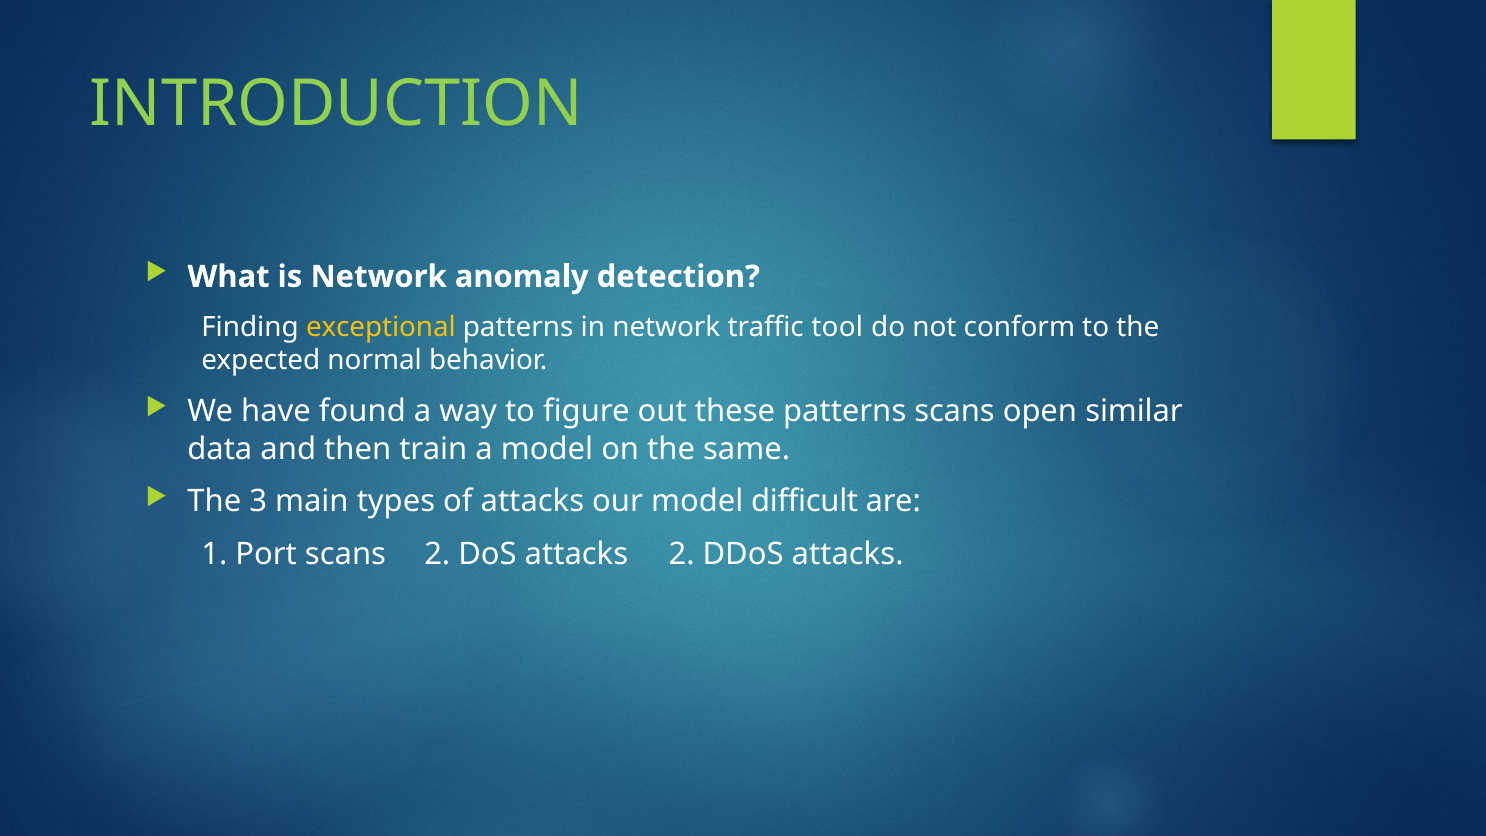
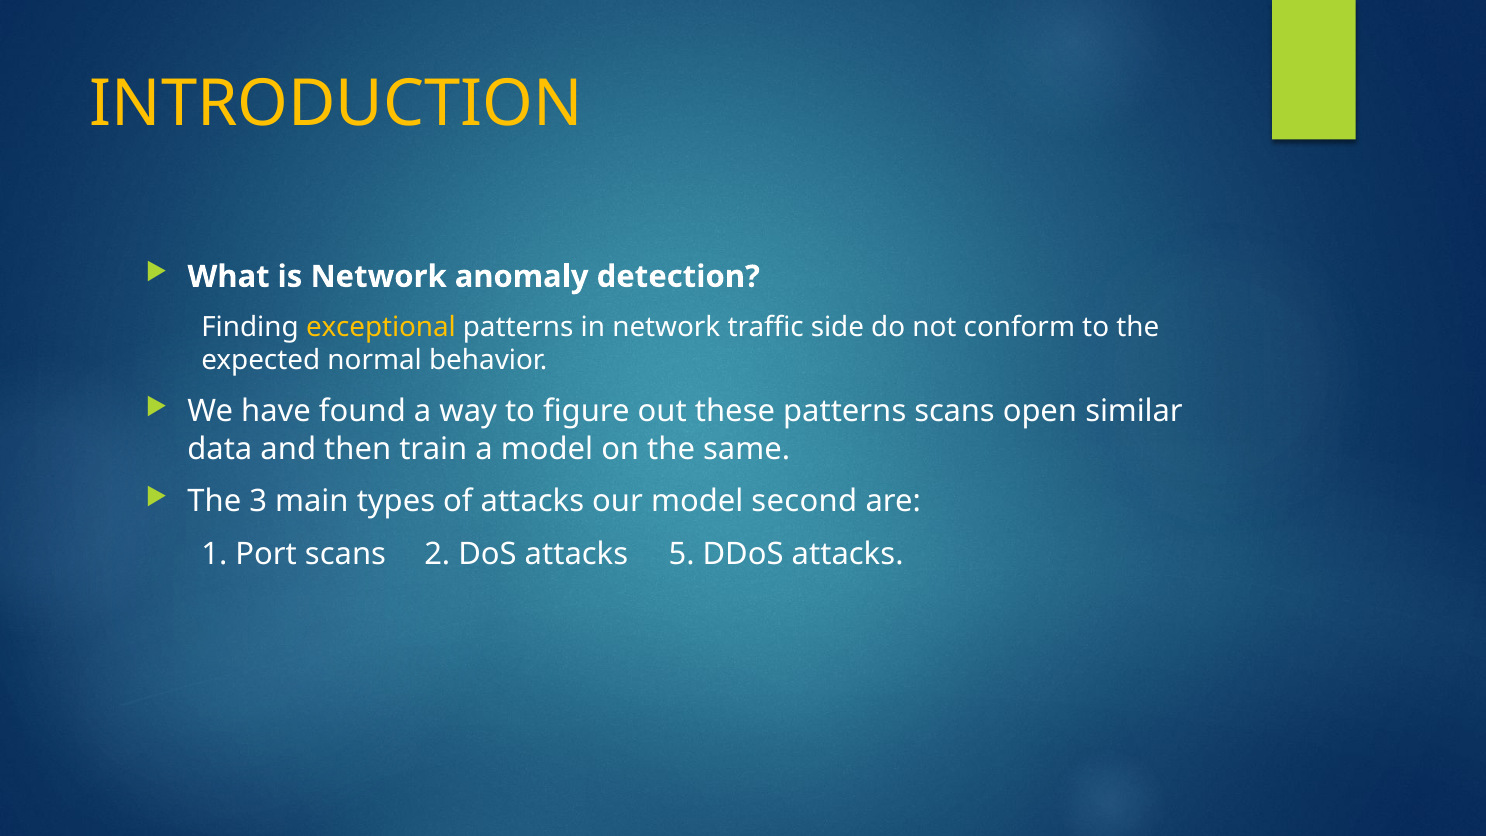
INTRODUCTION colour: light green -> yellow
tool: tool -> side
difficult: difficult -> second
attacks 2: 2 -> 5
